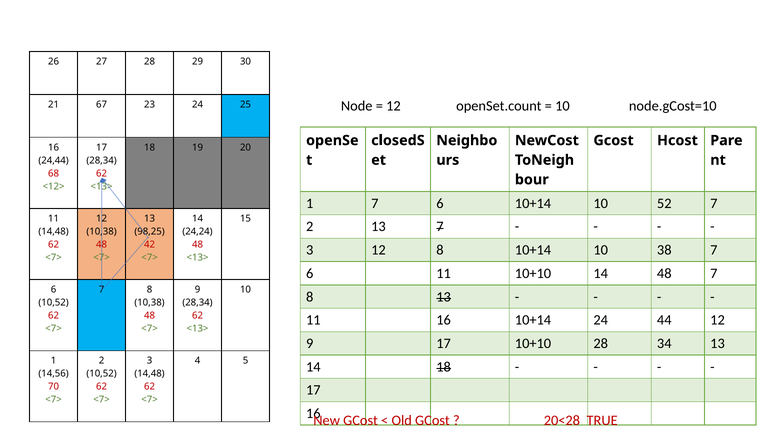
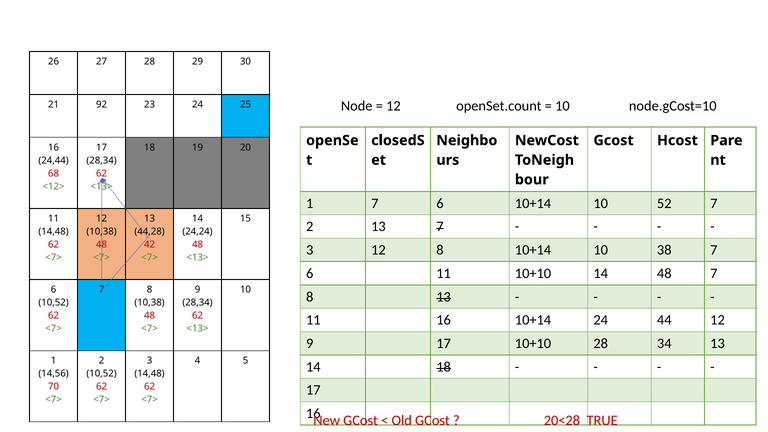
67: 67 -> 92
98,25: 98,25 -> 44,28
